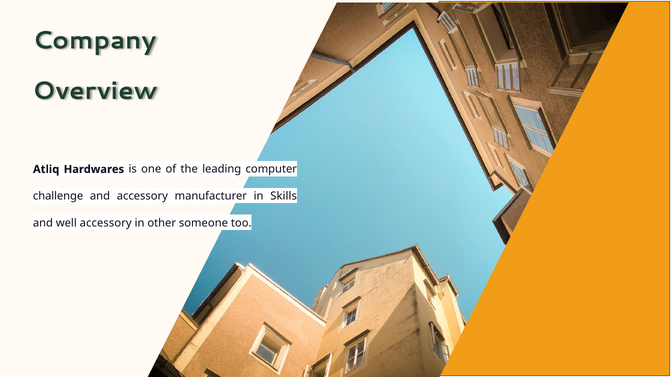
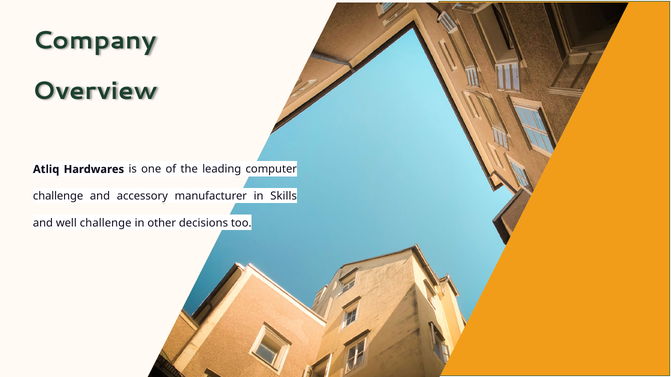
well accessory: accessory -> challenge
someone: someone -> decisions
